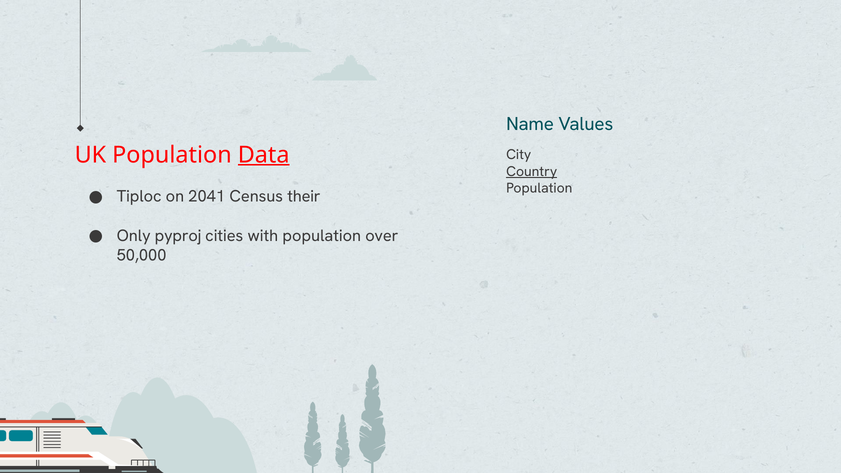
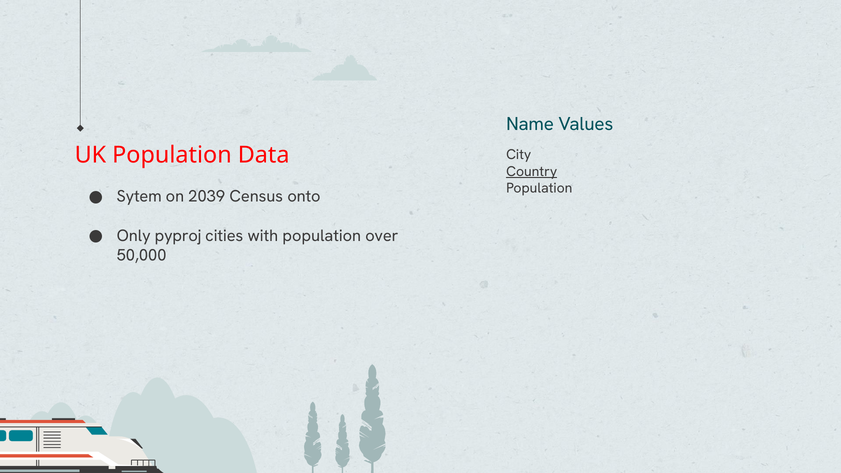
Data underline: present -> none
Tiploc: Tiploc -> Sytem
2041: 2041 -> 2039
their: their -> onto
